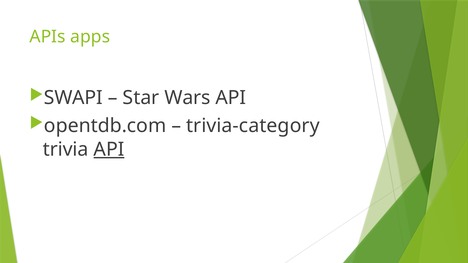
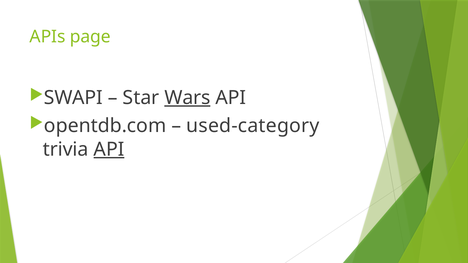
apps: apps -> page
Wars underline: none -> present
trivia-category: trivia-category -> used-category
